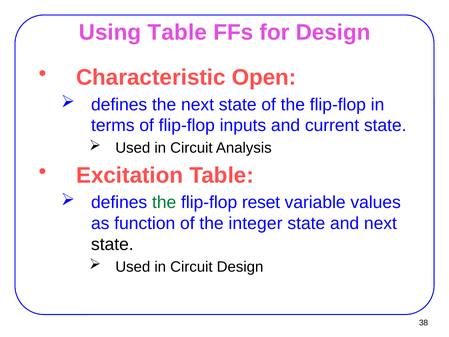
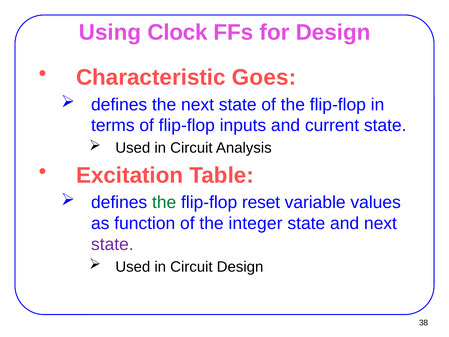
Using Table: Table -> Clock
Open: Open -> Goes
state at (112, 244) colour: black -> purple
